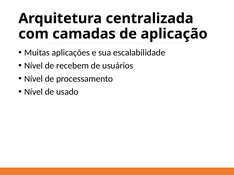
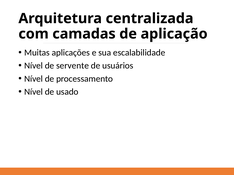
recebem: recebem -> servente
